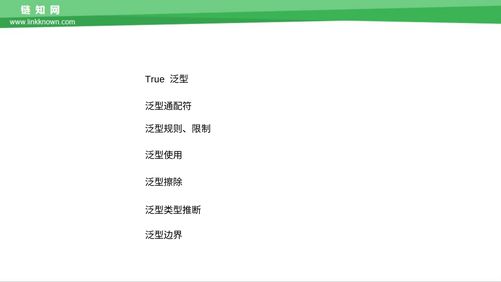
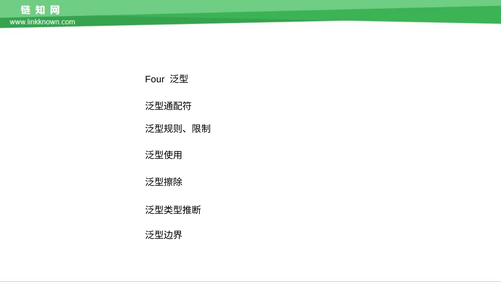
True: True -> Four
